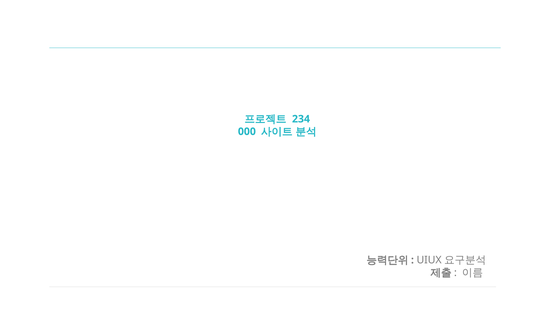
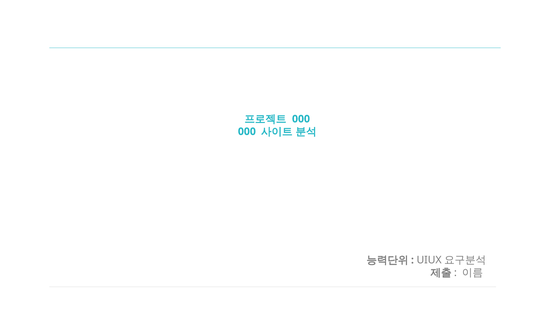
234 at (301, 119): 234 -> 000
